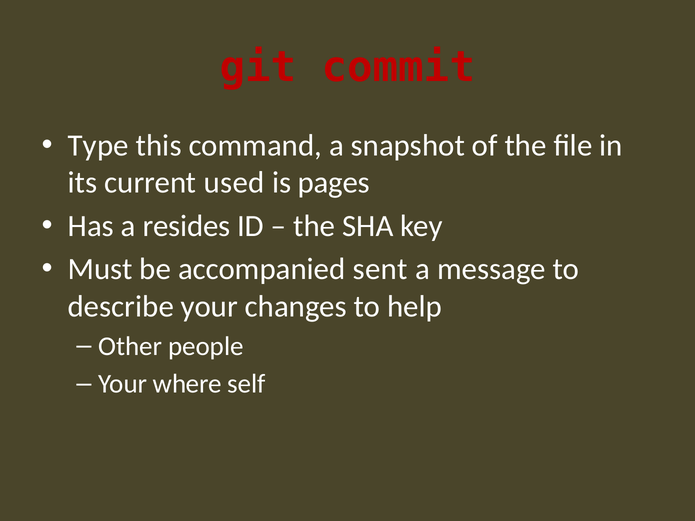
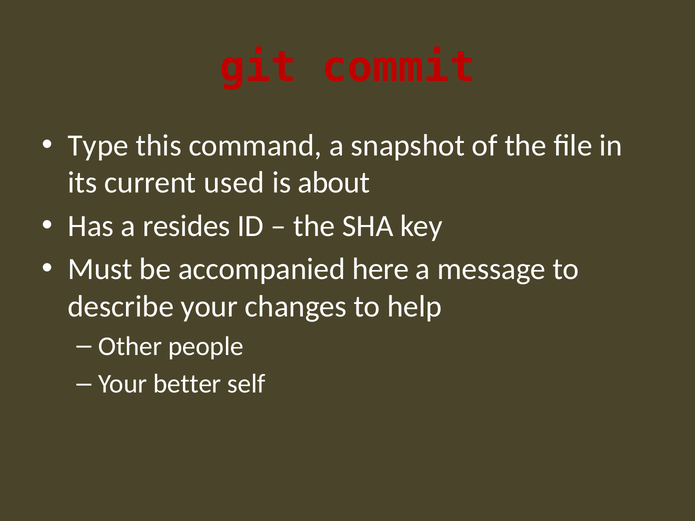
pages: pages -> about
sent: sent -> here
where: where -> better
